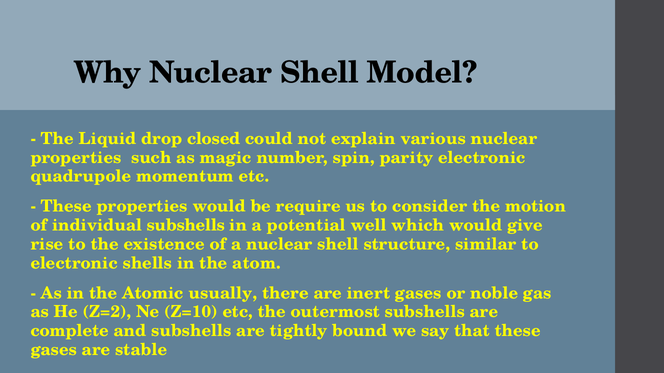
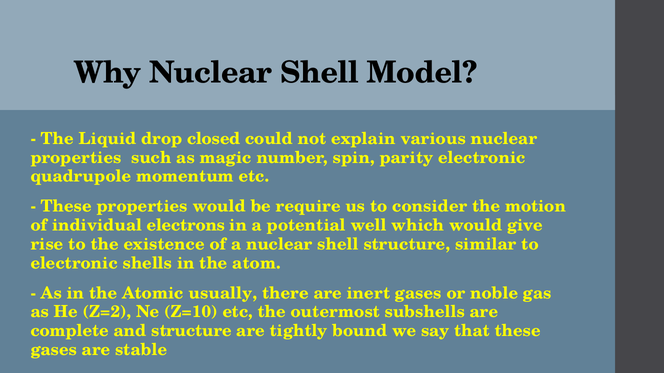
individual subshells: subshells -> electrons
and subshells: subshells -> structure
